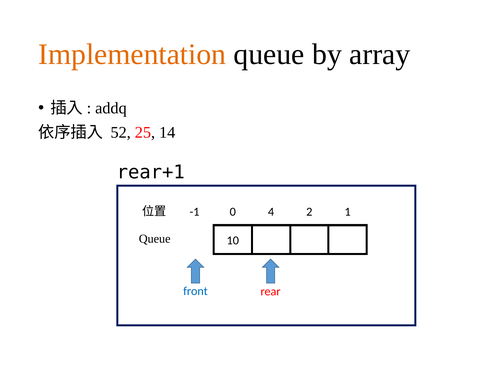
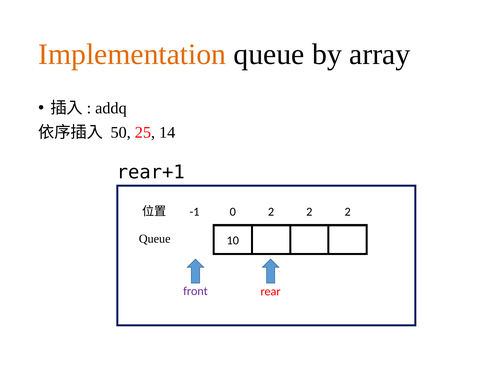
52: 52 -> 50
0 4: 4 -> 2
1 at (348, 211): 1 -> 2
front colour: blue -> purple
